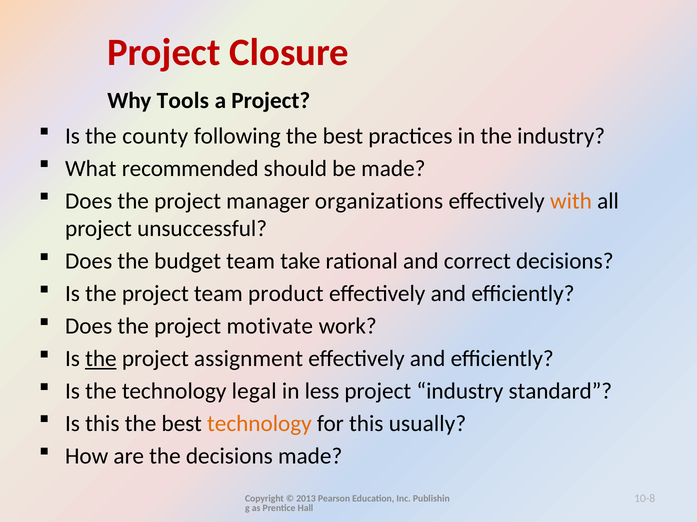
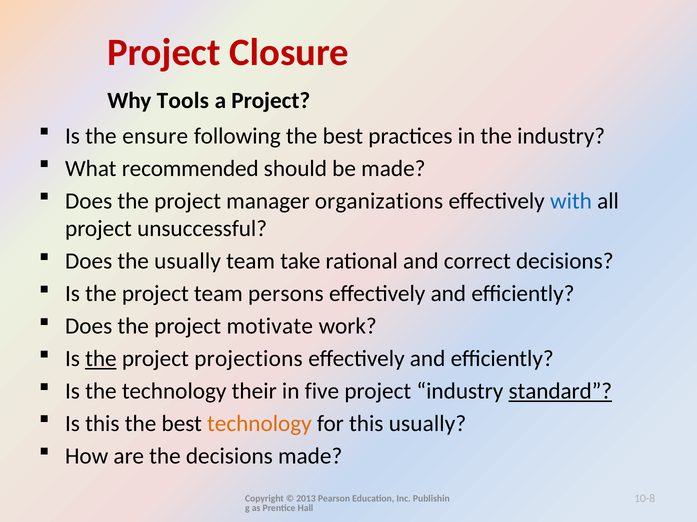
county: county -> ensure
with colour: orange -> blue
the budget: budget -> usually
product: product -> persons
assignment: assignment -> projections
legal: legal -> their
less: less -> five
standard underline: none -> present
